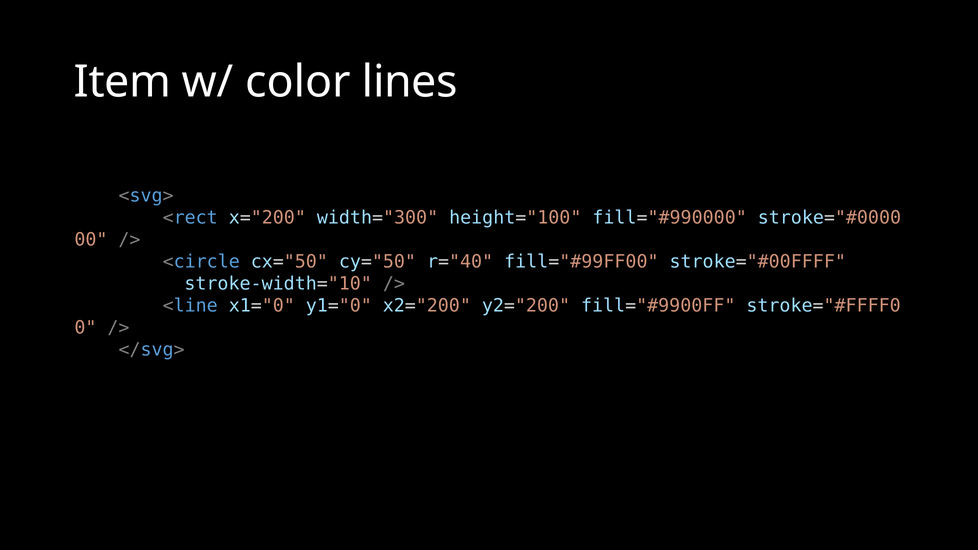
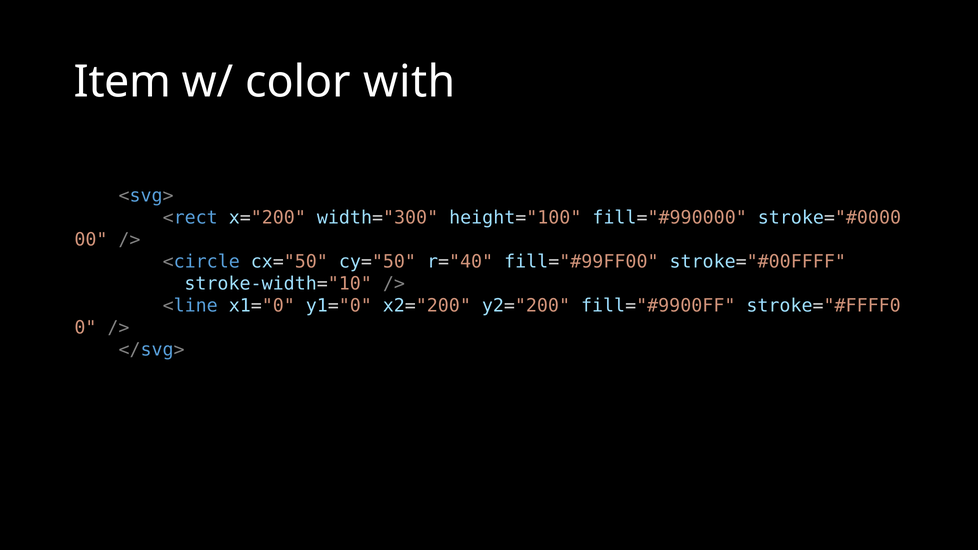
lines: lines -> with
